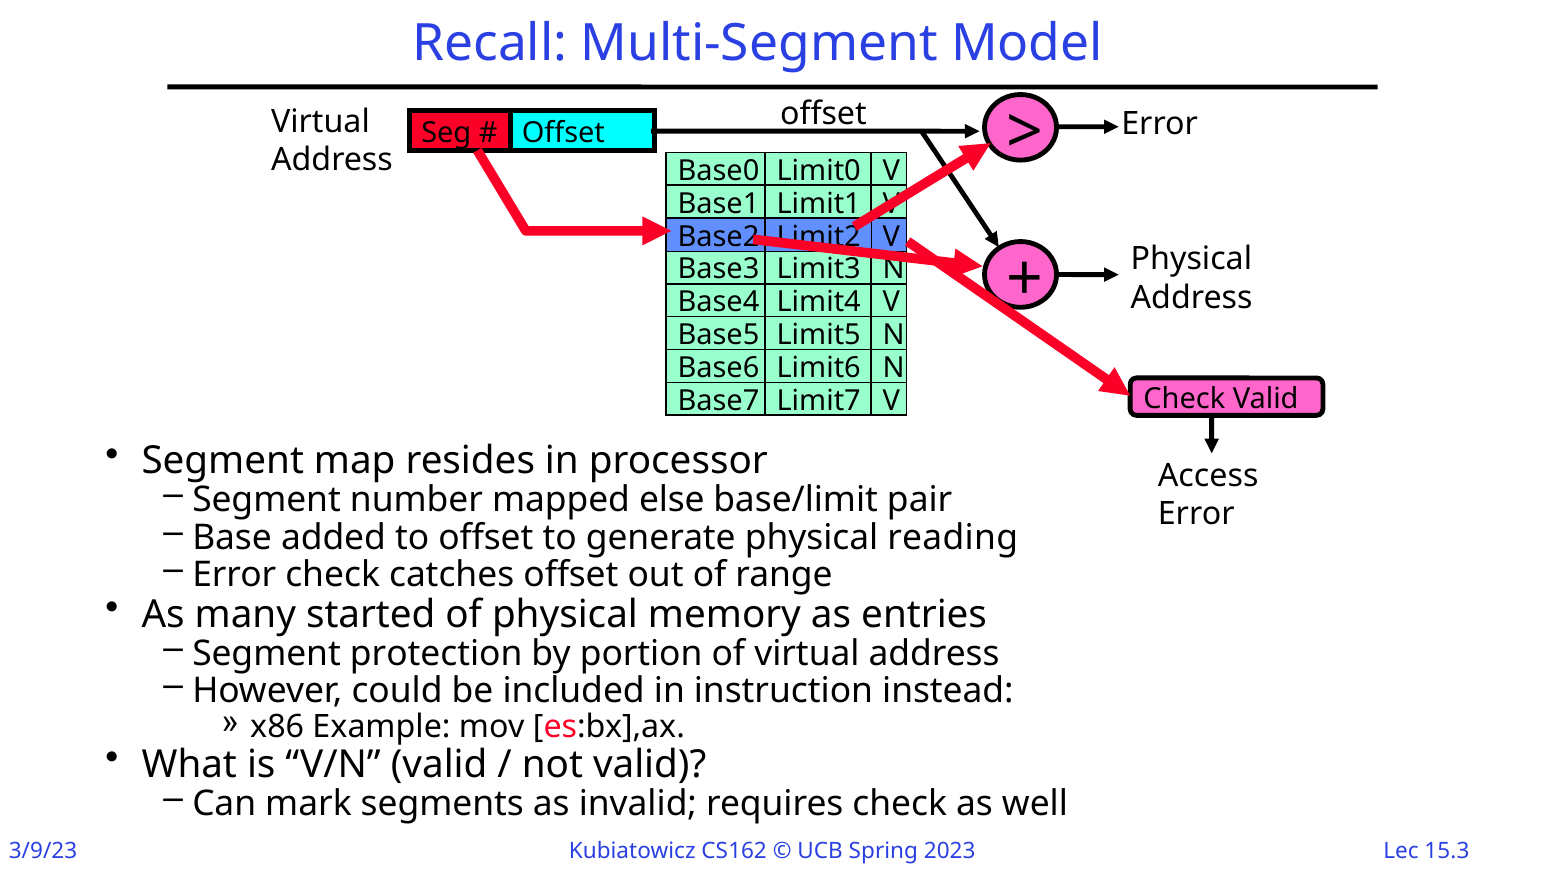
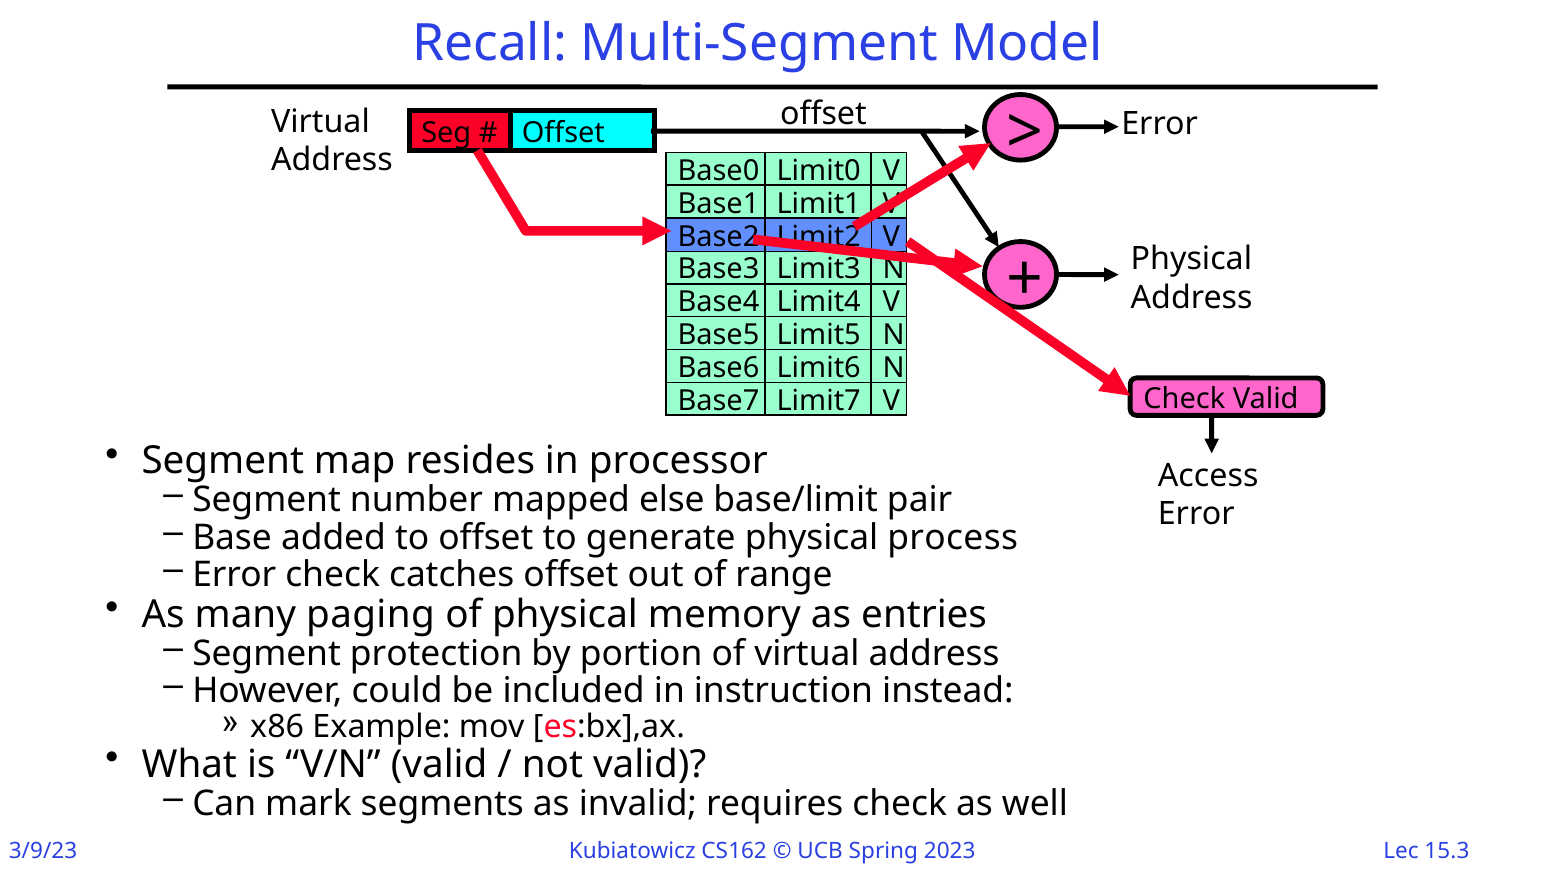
reading: reading -> process
started: started -> paging
